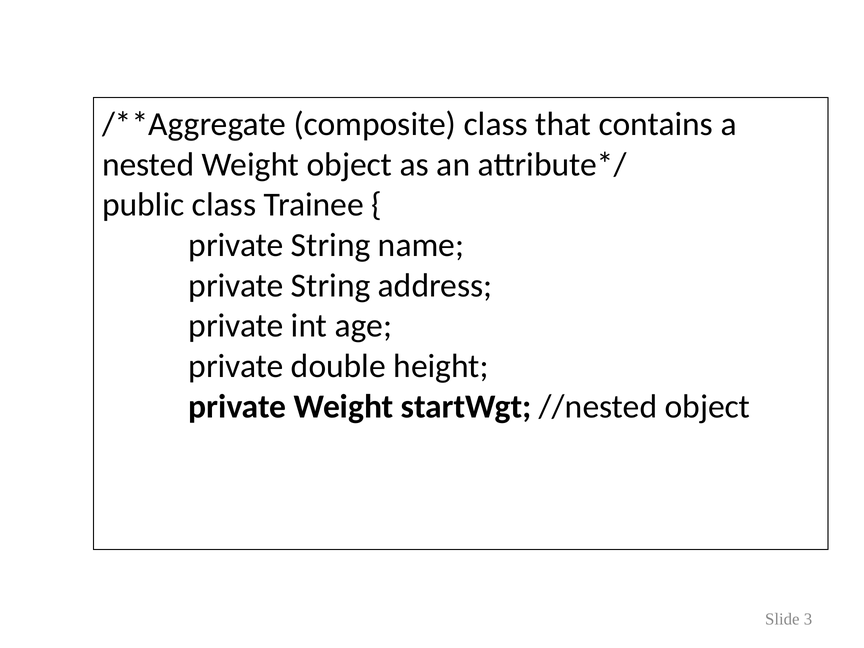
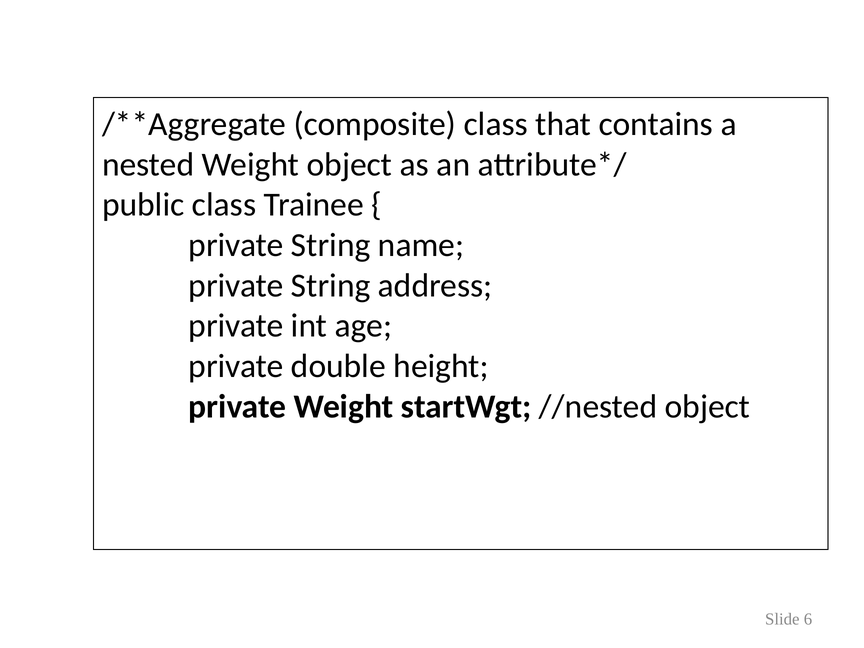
3: 3 -> 6
